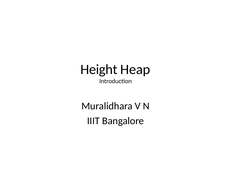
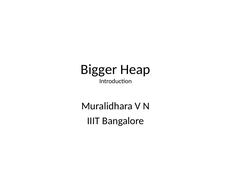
Height: Height -> Bigger
